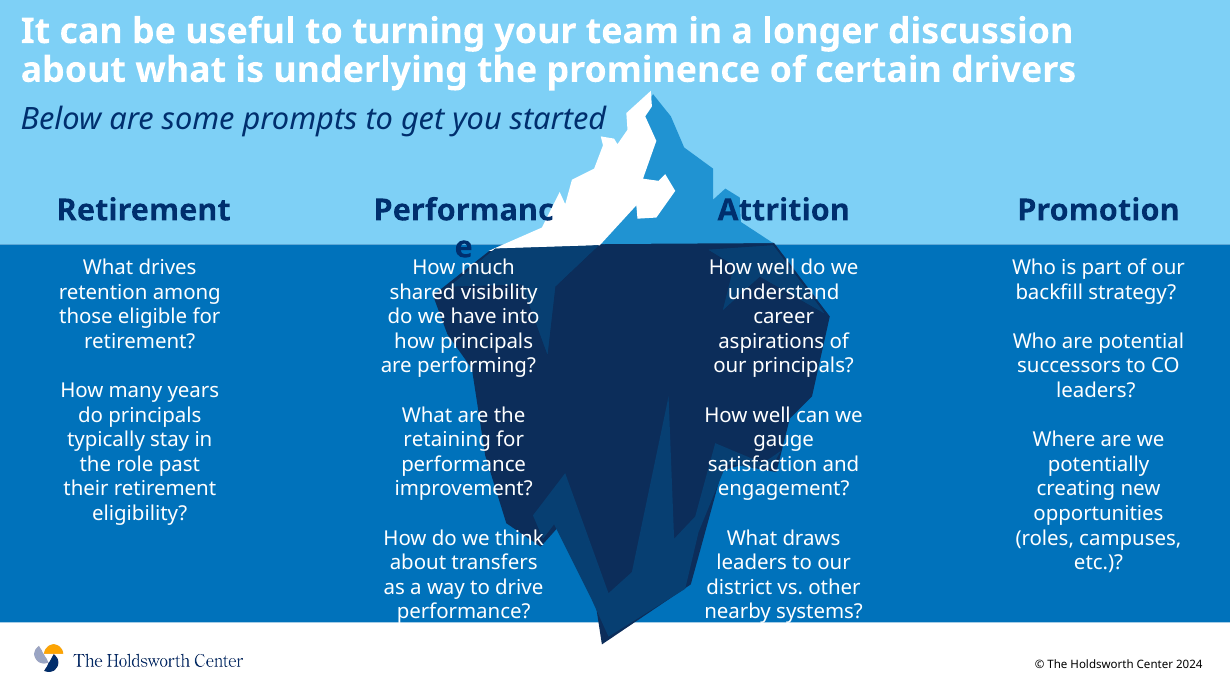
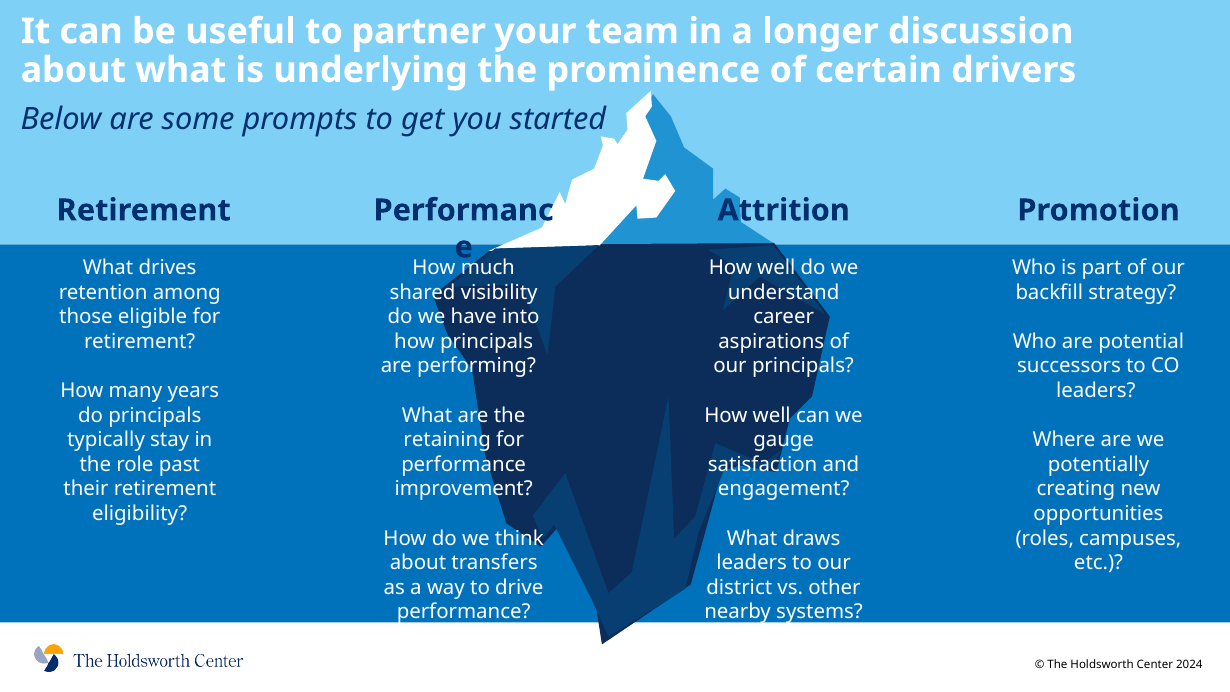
turning: turning -> partner
